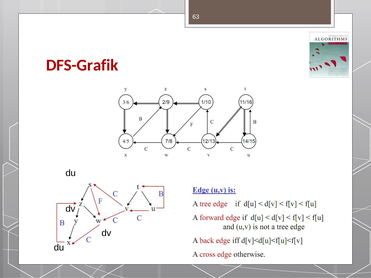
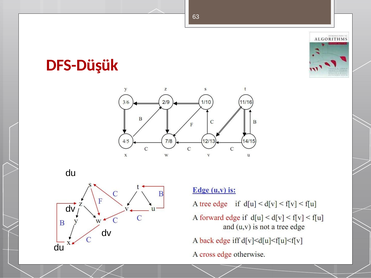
DFS-Grafik: DFS-Grafik -> DFS-Düşük
